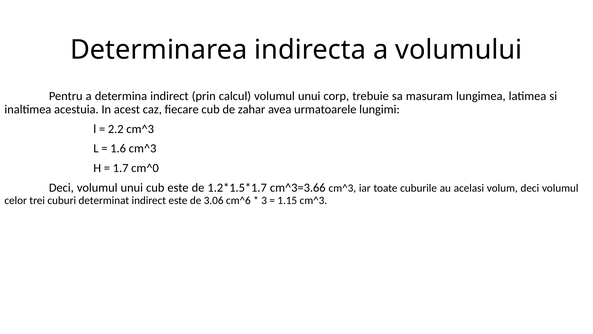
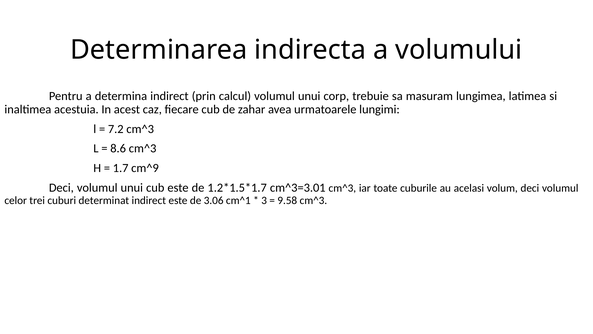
2.2: 2.2 -> 7.2
1.6: 1.6 -> 8.6
cm^0: cm^0 -> cm^9
cm^3=3.66: cm^3=3.66 -> cm^3=3.01
cm^6: cm^6 -> cm^1
1.15: 1.15 -> 9.58
